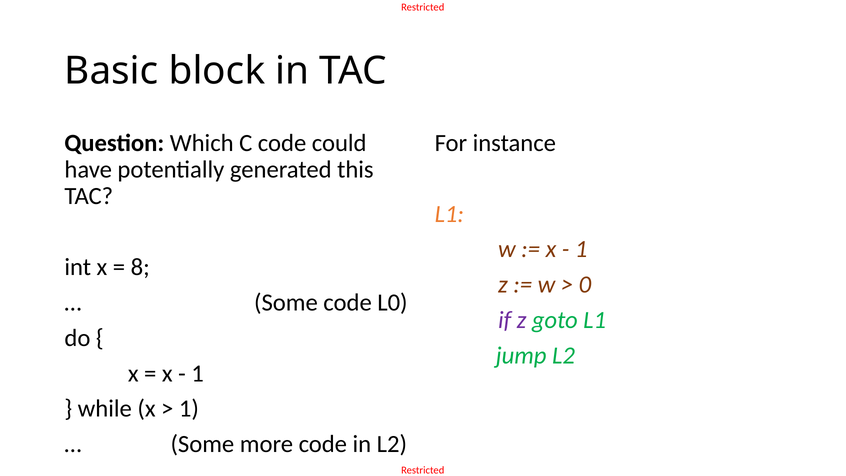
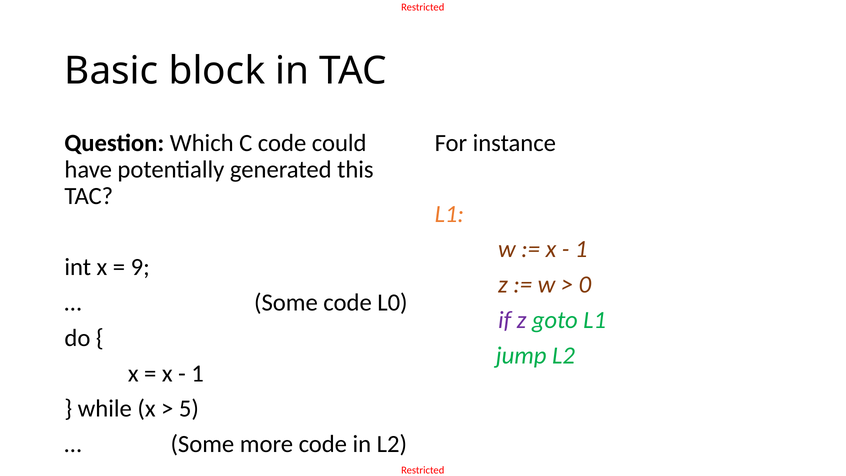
8: 8 -> 9
1 at (189, 409): 1 -> 5
